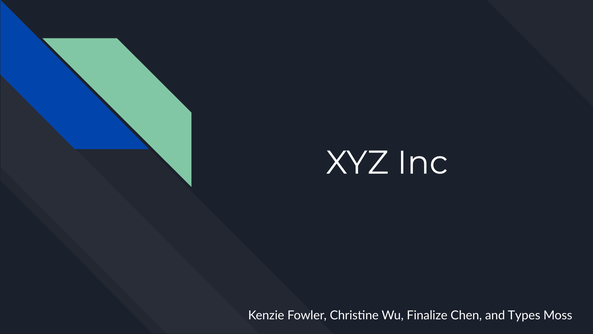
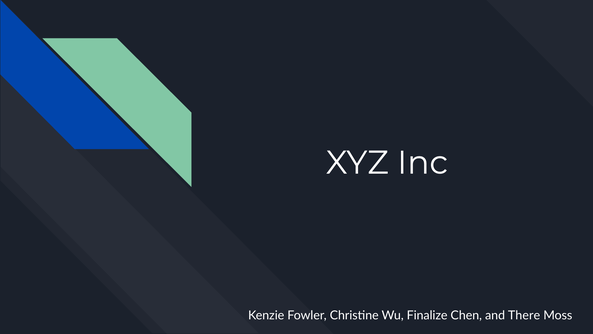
Types: Types -> There
